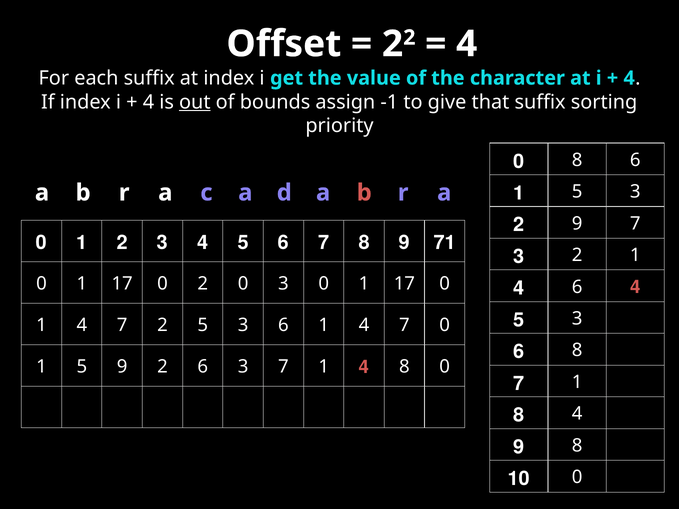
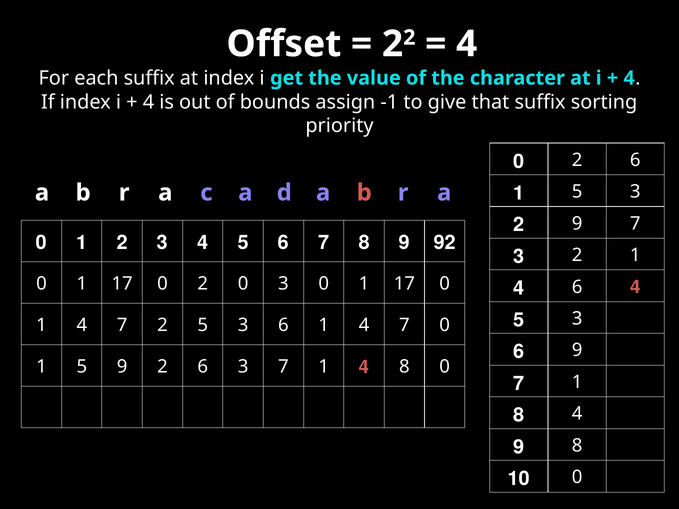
out underline: present -> none
8 at (577, 160): 8 -> 2
71: 71 -> 92
6 8: 8 -> 9
